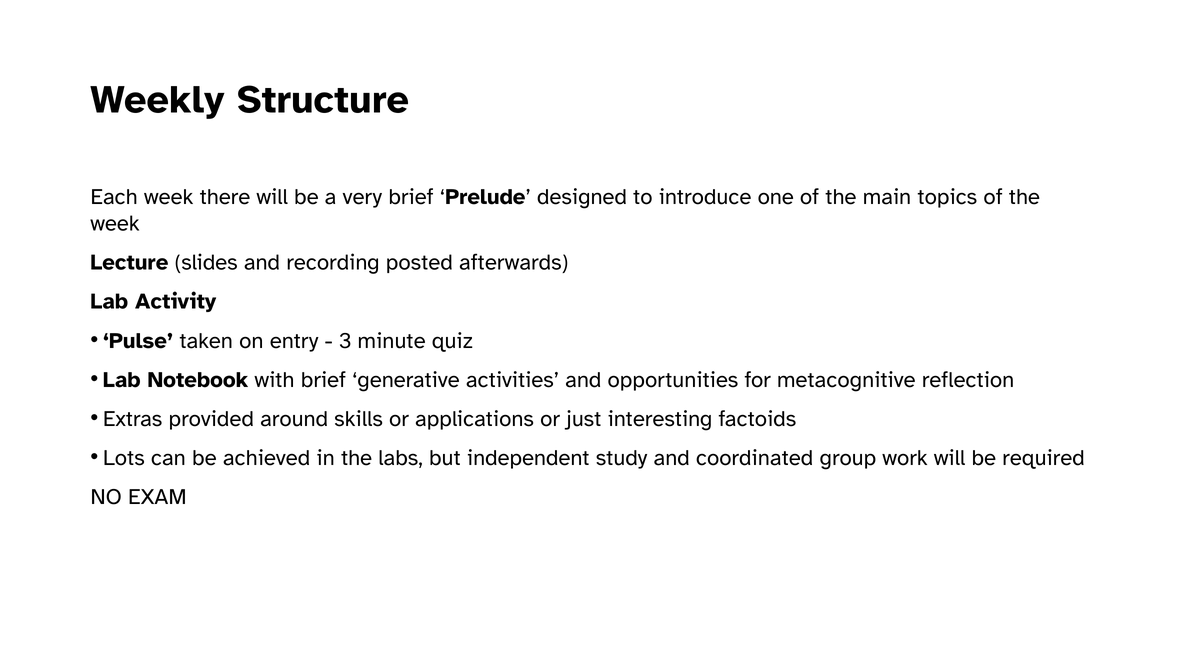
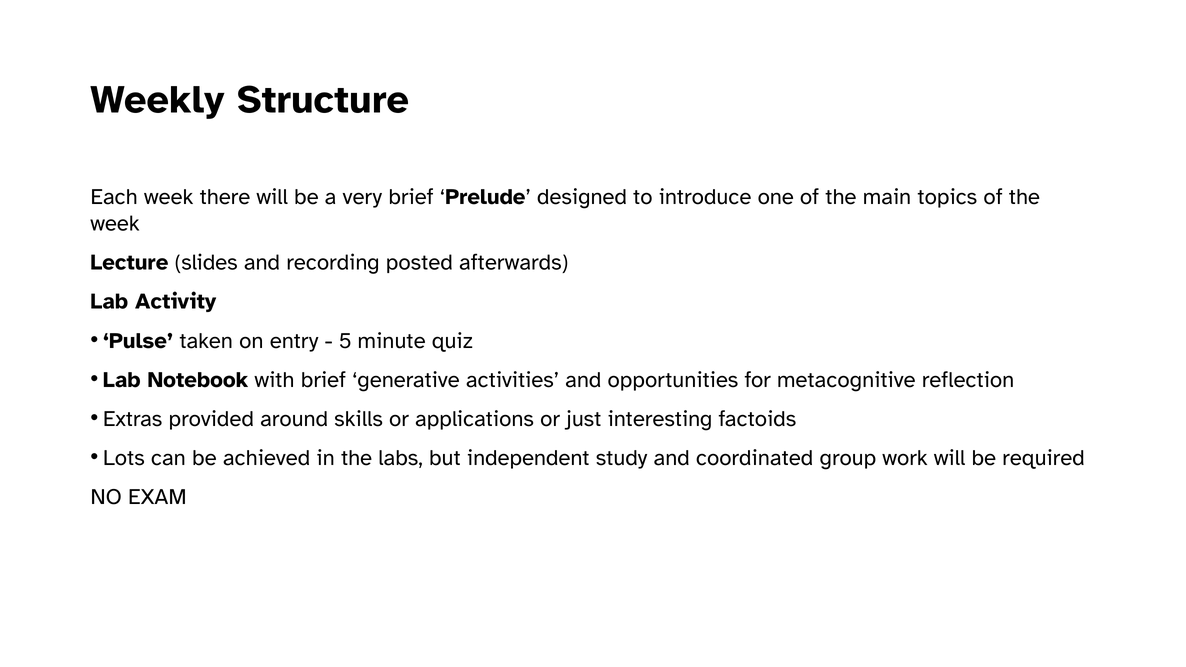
3: 3 -> 5
